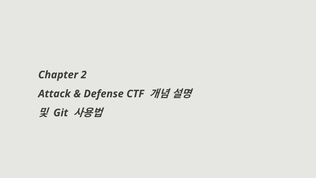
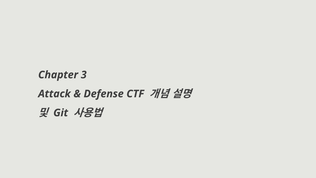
2: 2 -> 3
